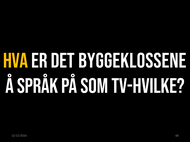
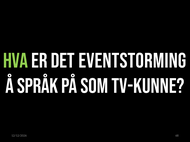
HVA colour: yellow -> light green
BYGGEKLOSSENE: BYGGEKLOSSENE -> EVENTSTORMING
TV-HVILKE: TV-HVILKE -> TV-KUNNE
